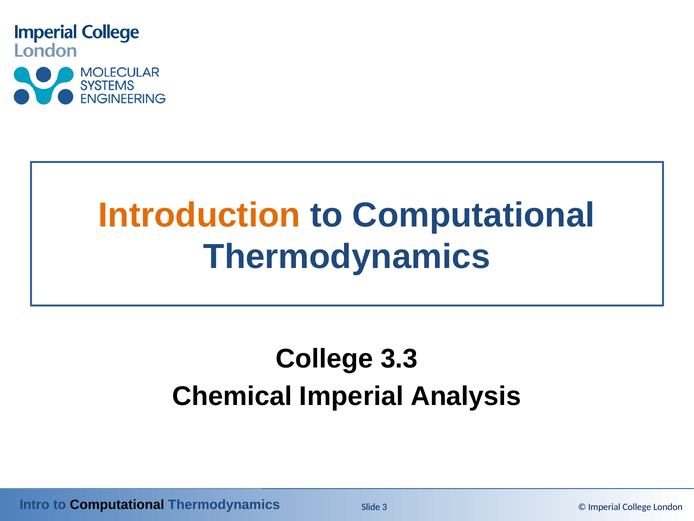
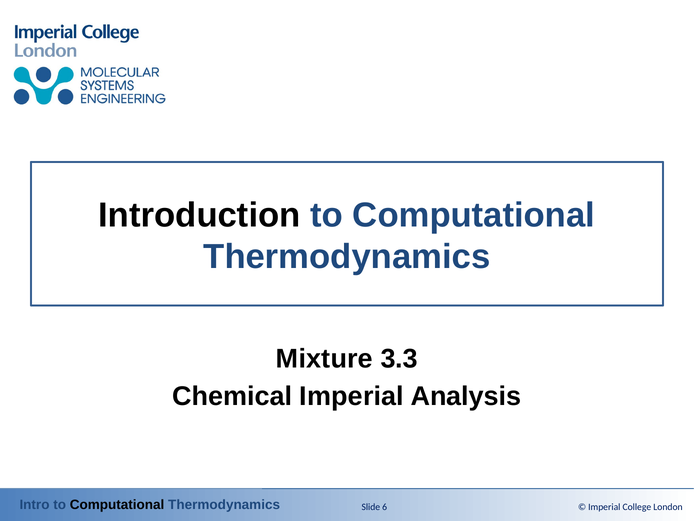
Introduction colour: orange -> black
College at (324, 358): College -> Mixture
3: 3 -> 6
